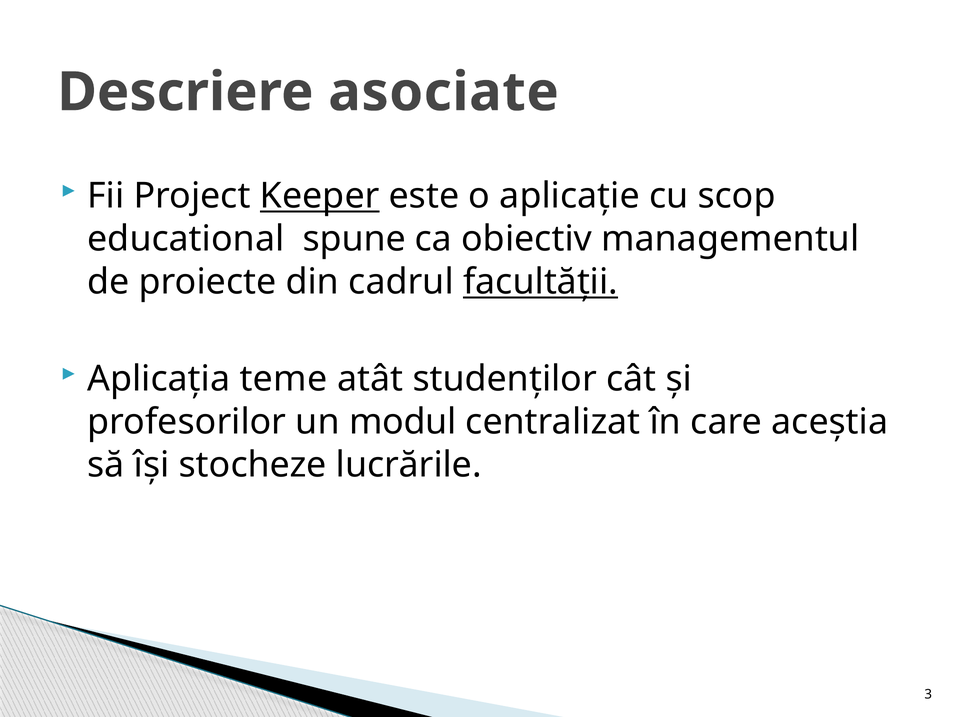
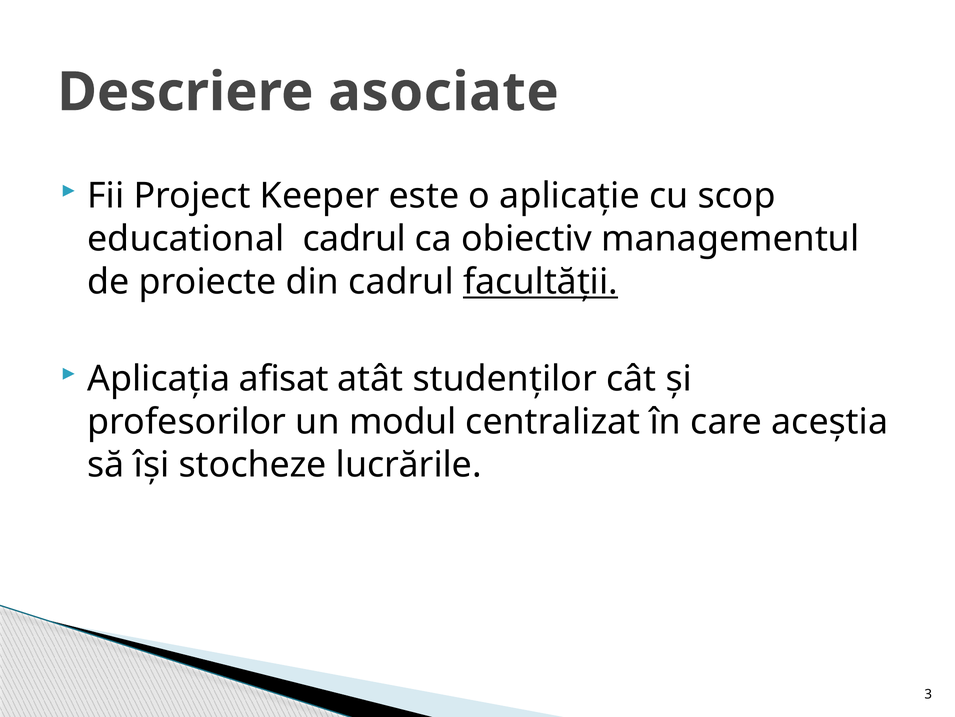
Keeper underline: present -> none
educational spune: spune -> cadrul
teme: teme -> afisat
